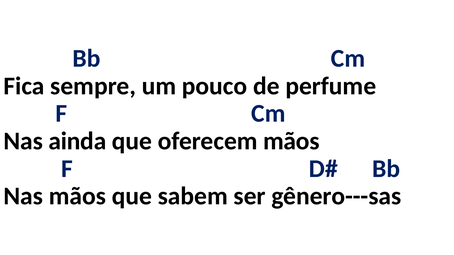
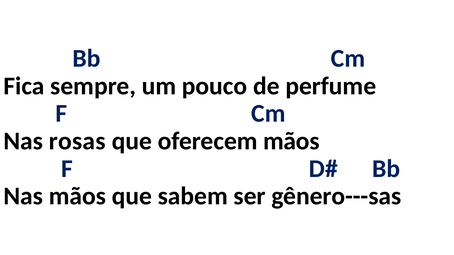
ainda: ainda -> rosas
